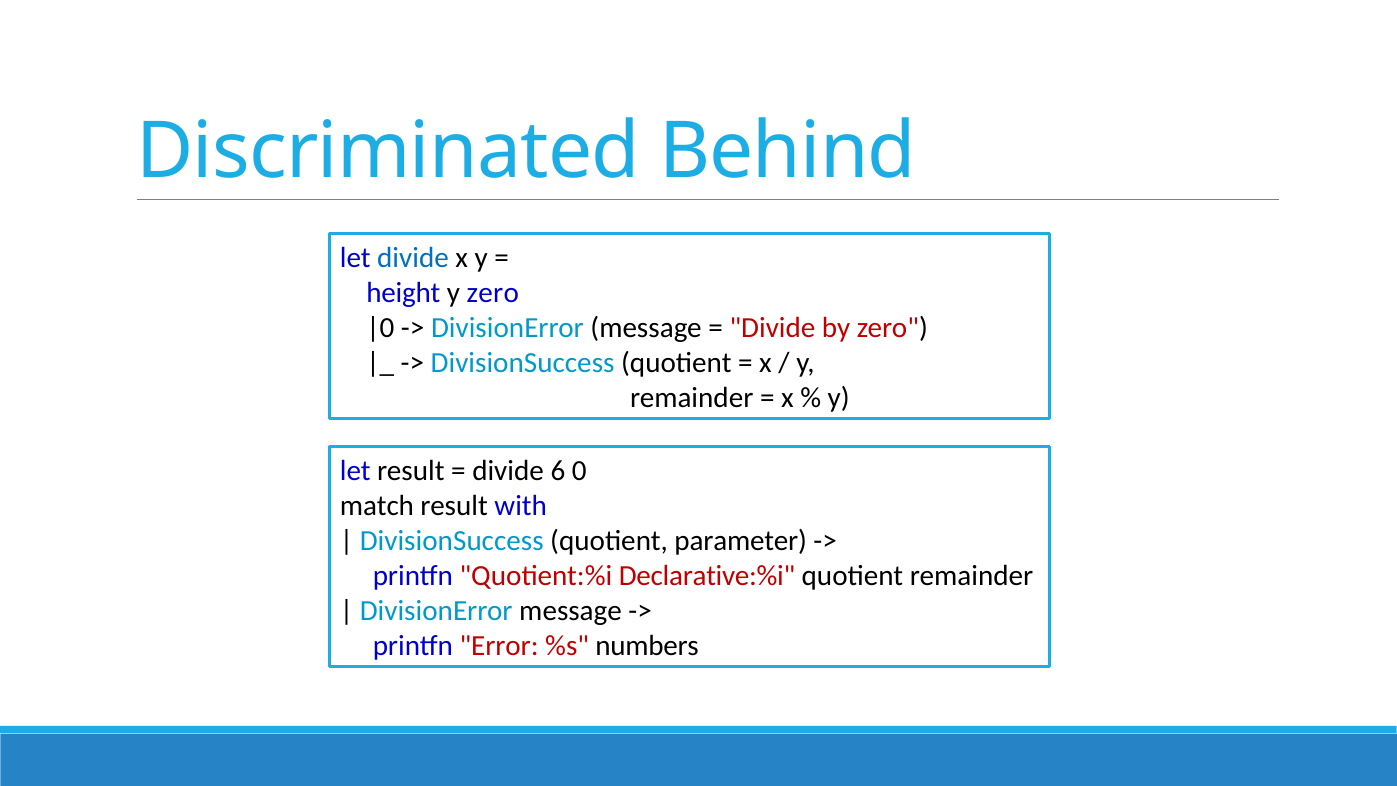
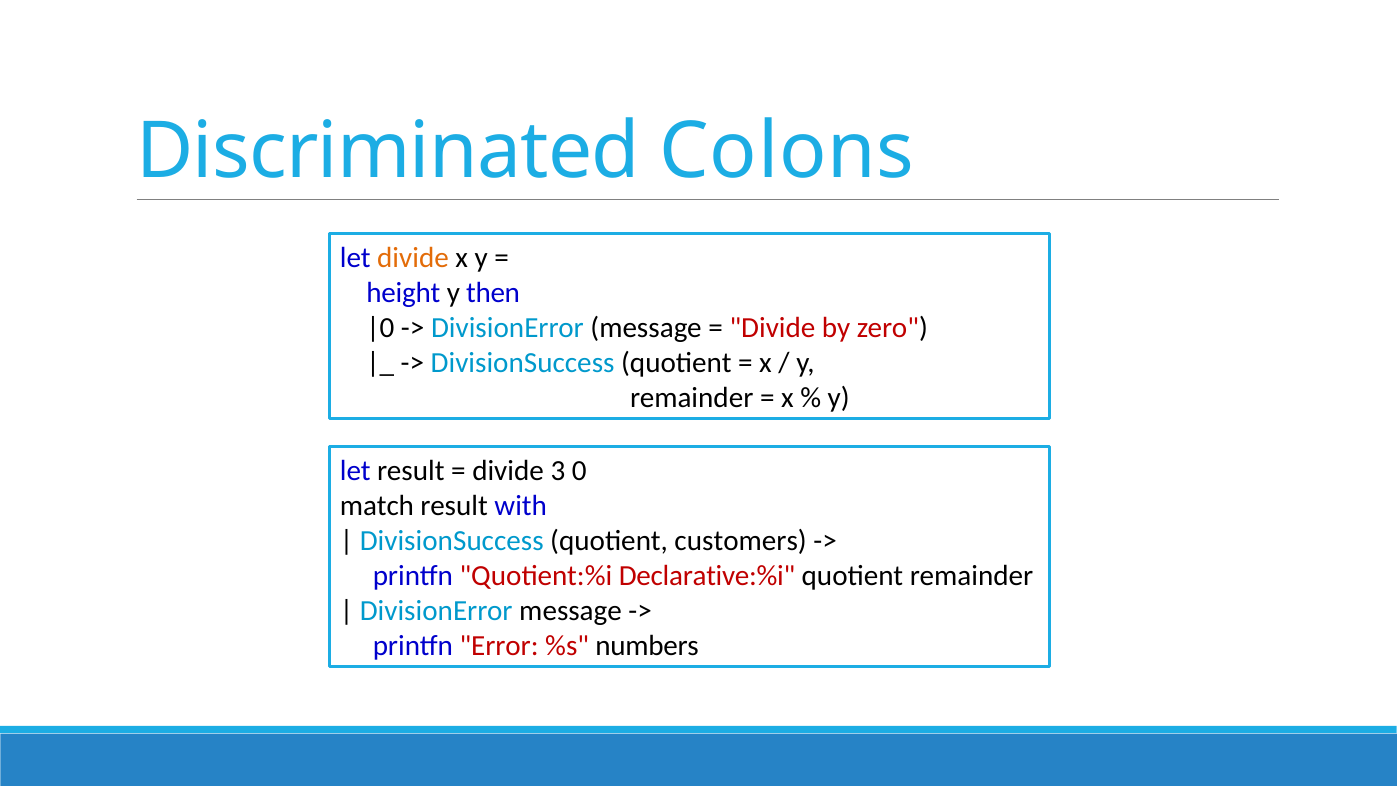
Behind: Behind -> Colons
divide at (413, 258) colour: blue -> orange
y zero: zero -> then
6: 6 -> 3
parameter: parameter -> customers
